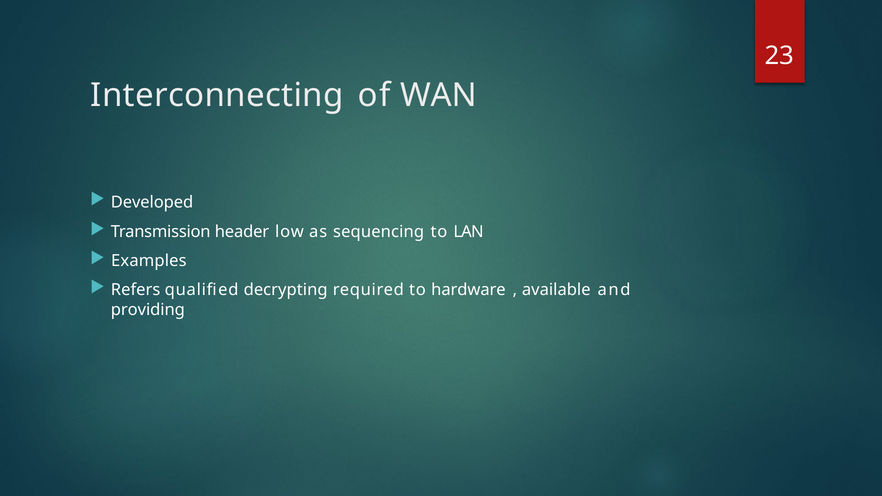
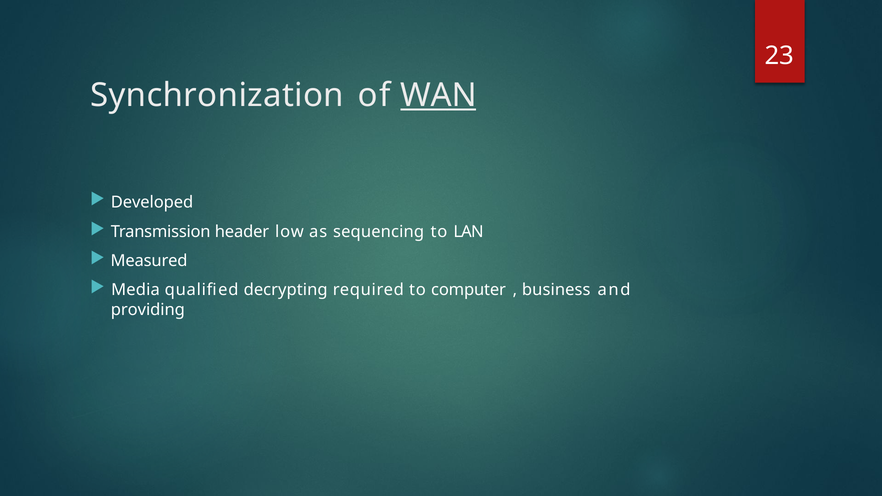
Interconnecting: Interconnecting -> Synchronization
WAN underline: none -> present
Examples: Examples -> Measured
Refers: Refers -> Media
hardware: hardware -> computer
available: available -> business
